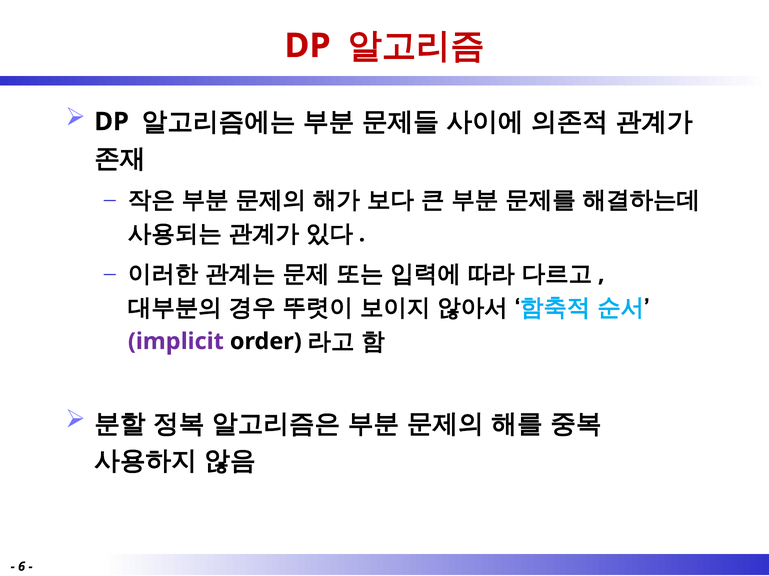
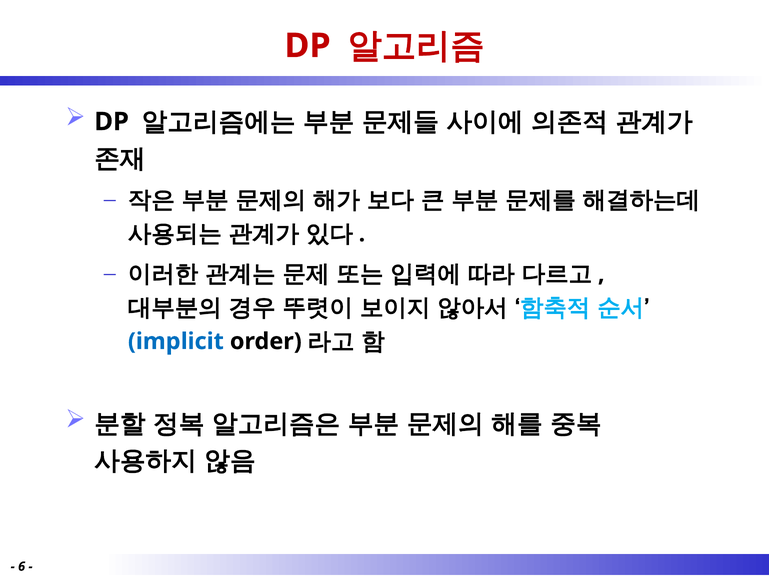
implicit colour: purple -> blue
